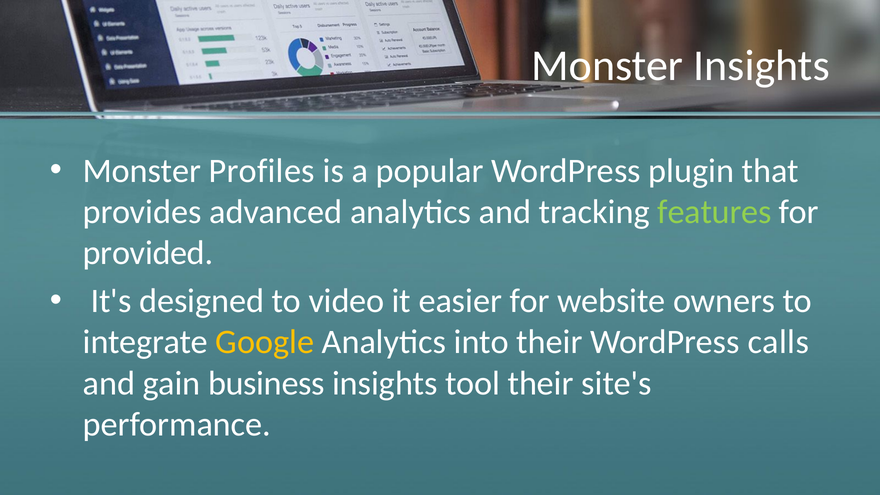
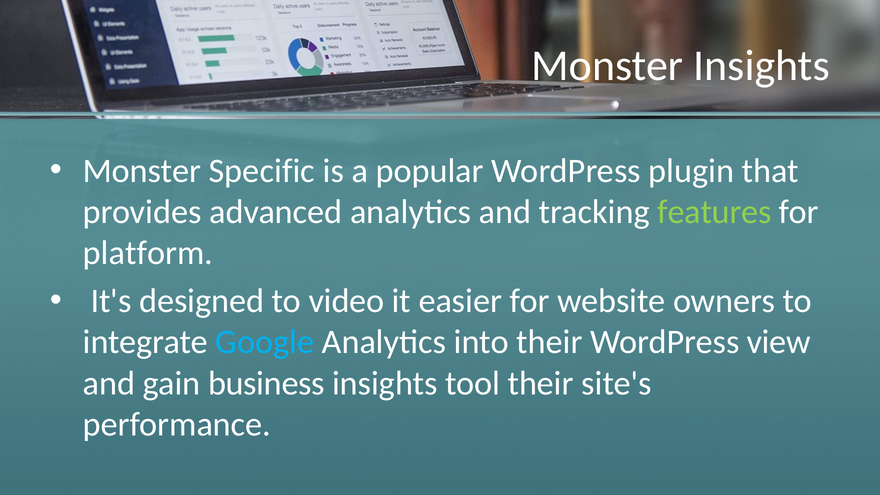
Profiles: Profiles -> Specific
provided: provided -> platform
Google colour: yellow -> light blue
calls: calls -> view
